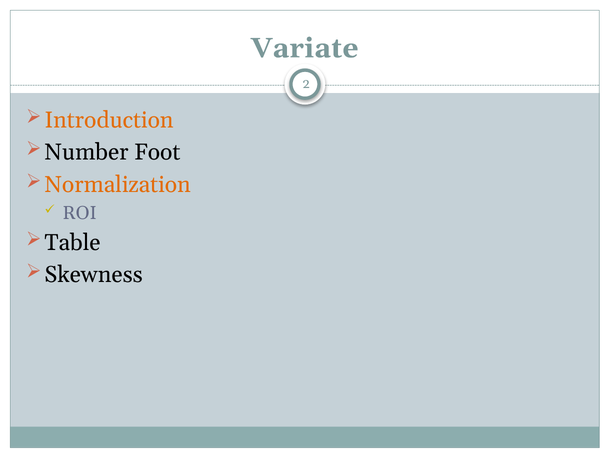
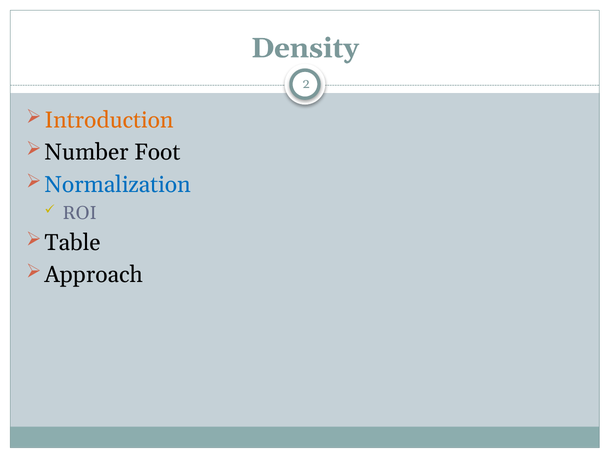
Variate: Variate -> Density
Normalization colour: orange -> blue
Skewness: Skewness -> Approach
